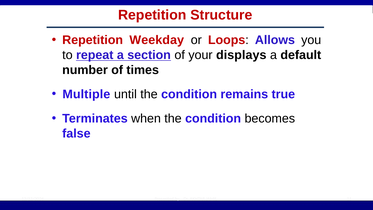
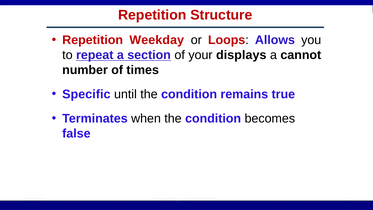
default: default -> cannot
Multiple: Multiple -> Specific
